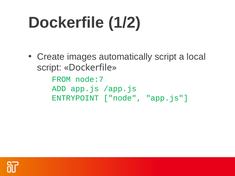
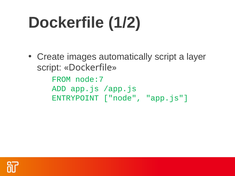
local: local -> layer
